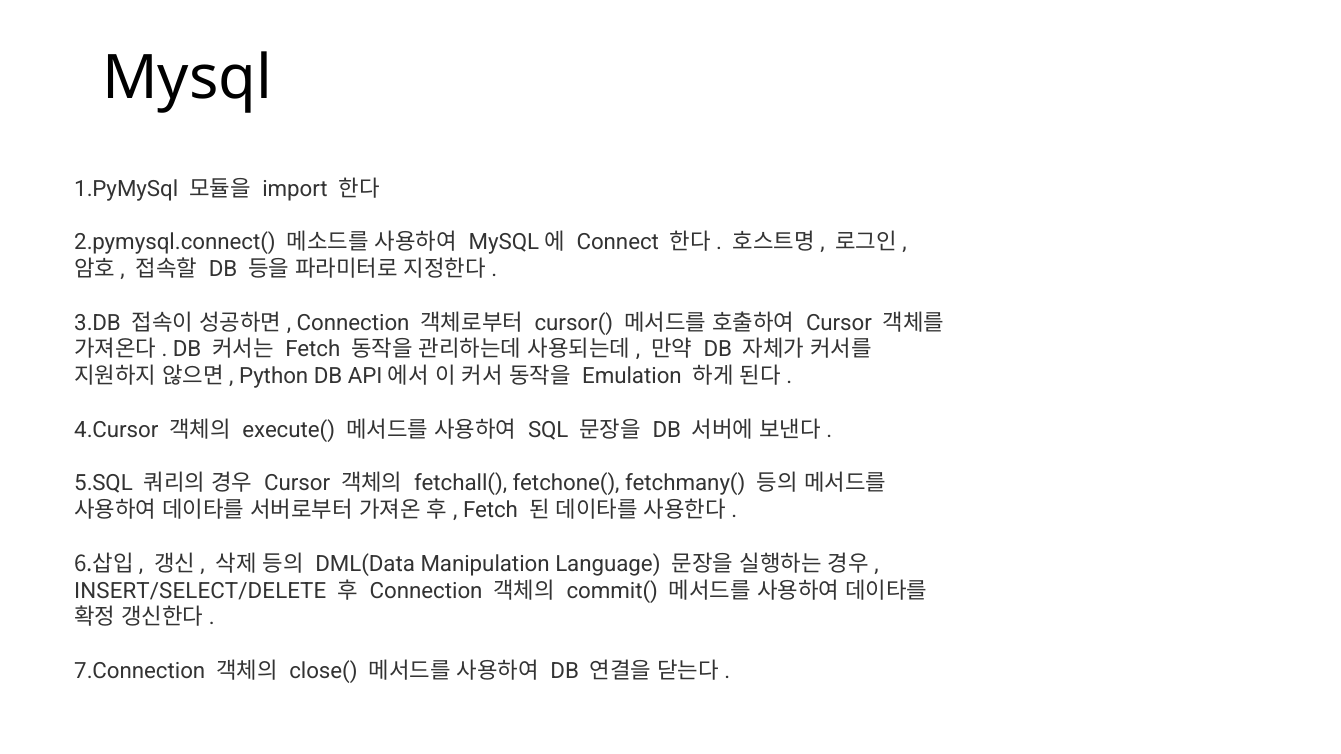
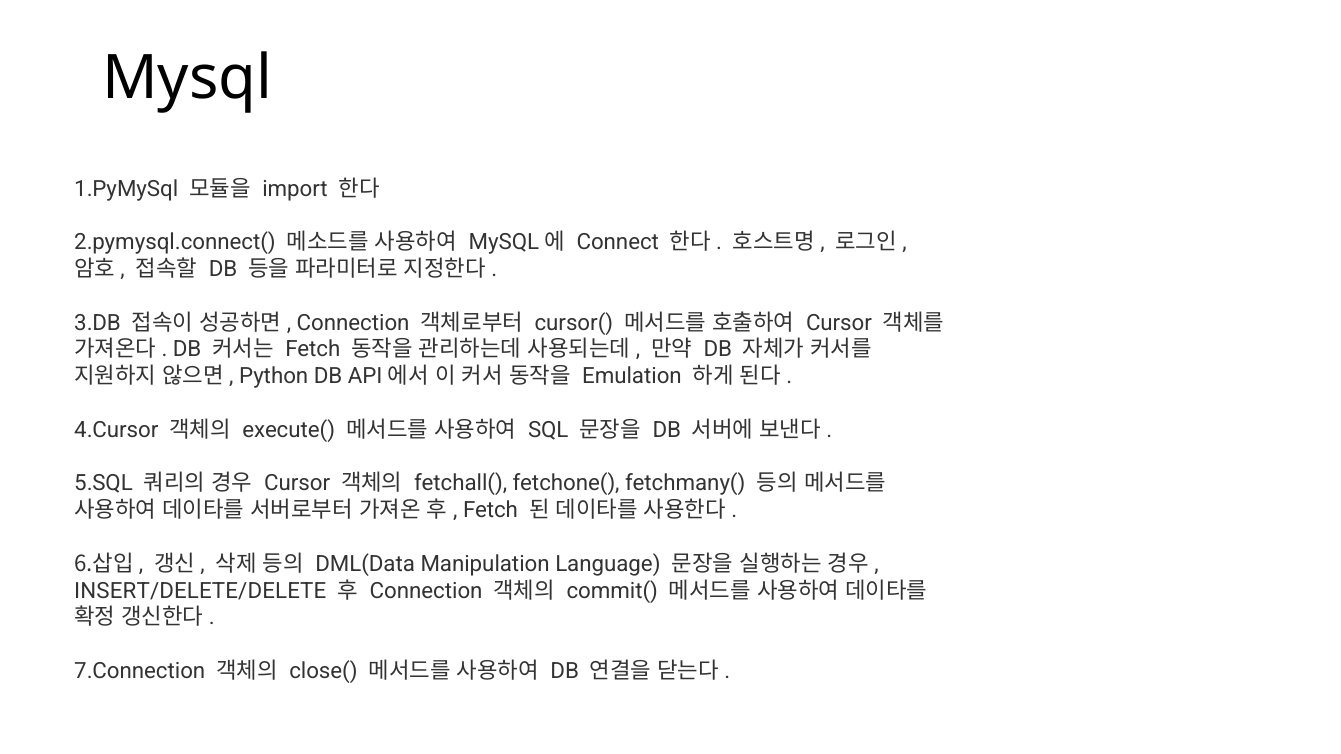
INSERT/SELECT/DELETE: INSERT/SELECT/DELETE -> INSERT/DELETE/DELETE
